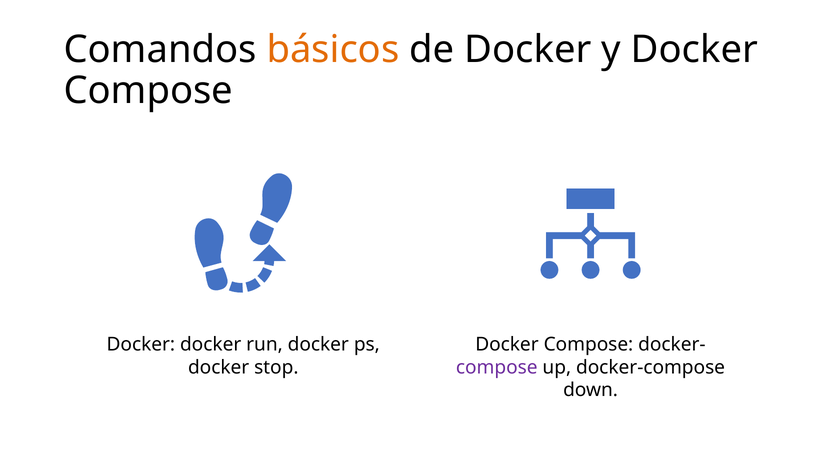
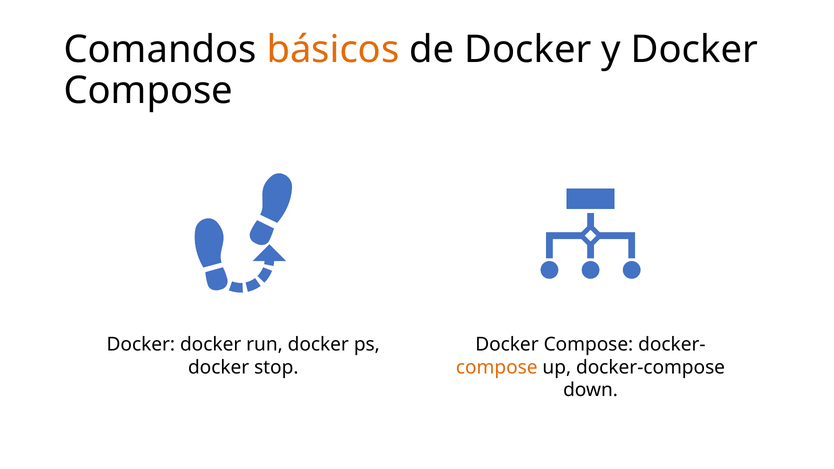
compose at (497, 367) colour: purple -> orange
